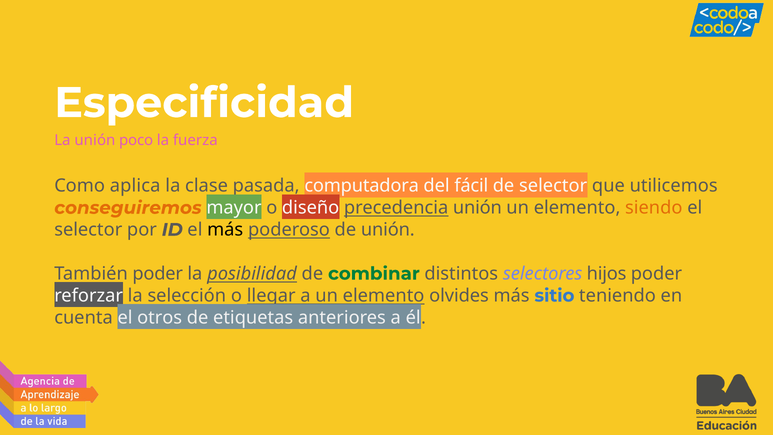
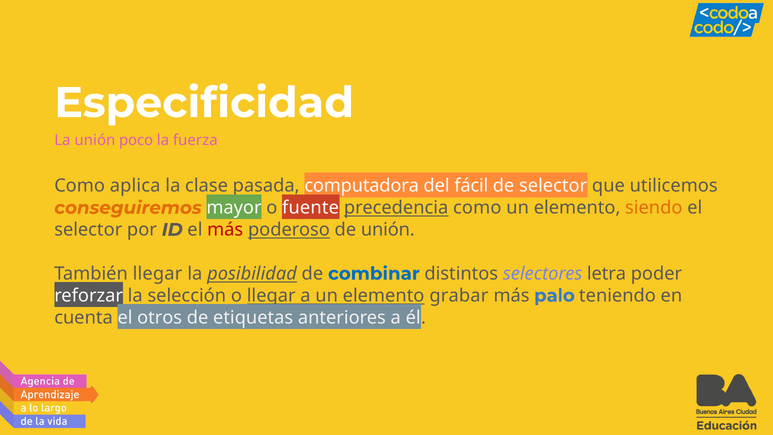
diseño: diseño -> fuente
precedencia unión: unión -> como
más at (225, 230) colour: black -> red
poder at (158, 274): poder -> llegar
combinar colour: green -> blue
hijos: hijos -> letra
olvides: olvides -> grabar
sitio: sitio -> palo
